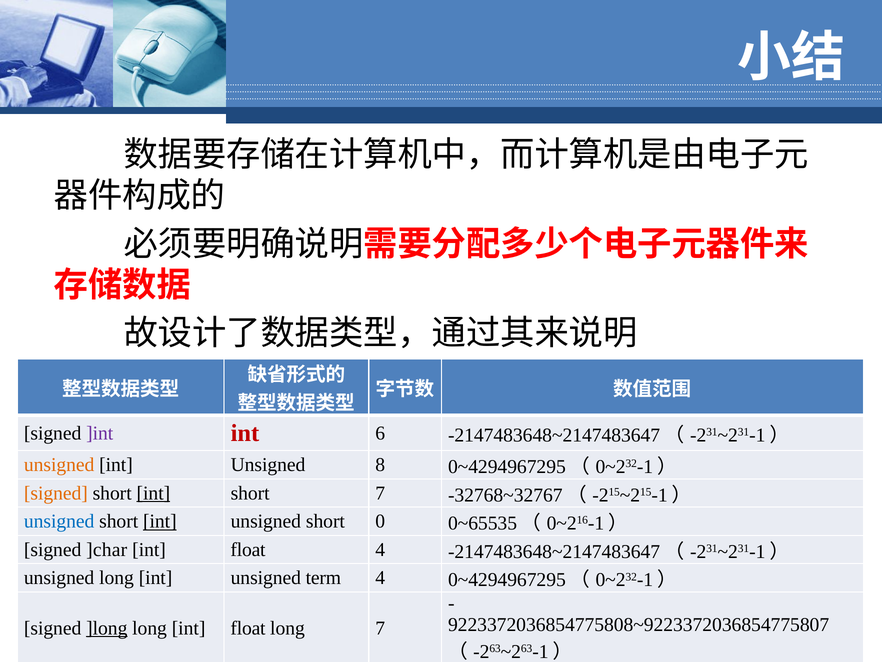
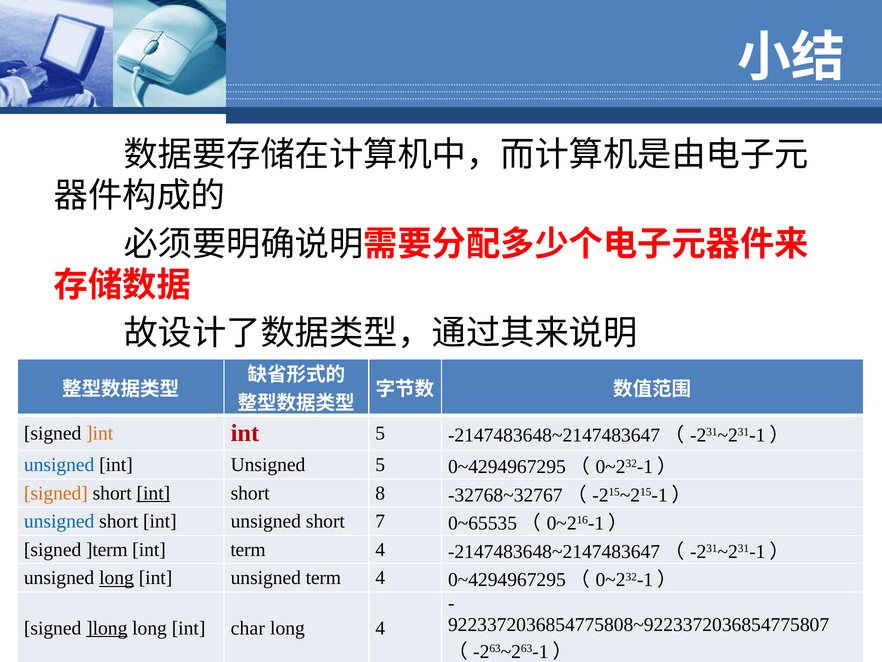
]int colour: purple -> orange
int 6: 6 -> 5
unsigned at (59, 465) colour: orange -> blue
Unsigned 8: 8 -> 5
short 7: 7 -> 8
int at (160, 521) underline: present -> none
0: 0 -> 7
]char: ]char -> ]term
float at (248, 549): float -> term
long at (117, 578) underline: none -> present
long int float: float -> char
long 7: 7 -> 4
